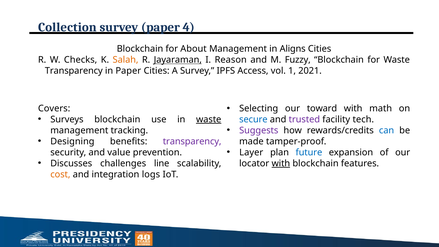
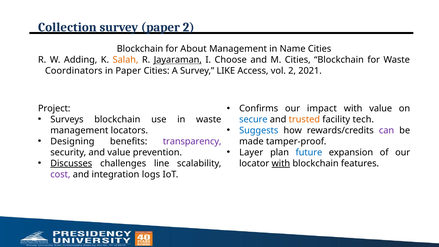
paper 4: 4 -> 2
Aligns: Aligns -> Name
Checks: Checks -> Adding
Reason: Reason -> Choose
M Fuzzy: Fuzzy -> Cities
Transparency at (74, 71): Transparency -> Coordinators
IPFS: IPFS -> LIKE
vol 1: 1 -> 2
Selecting: Selecting -> Confirms
toward: toward -> impact
with math: math -> value
Covers: Covers -> Project
waste at (209, 119) underline: present -> none
trusted colour: purple -> orange
Suggests colour: purple -> blue
can colour: blue -> purple
tracking: tracking -> locators
Discusses underline: none -> present
cost colour: orange -> purple
